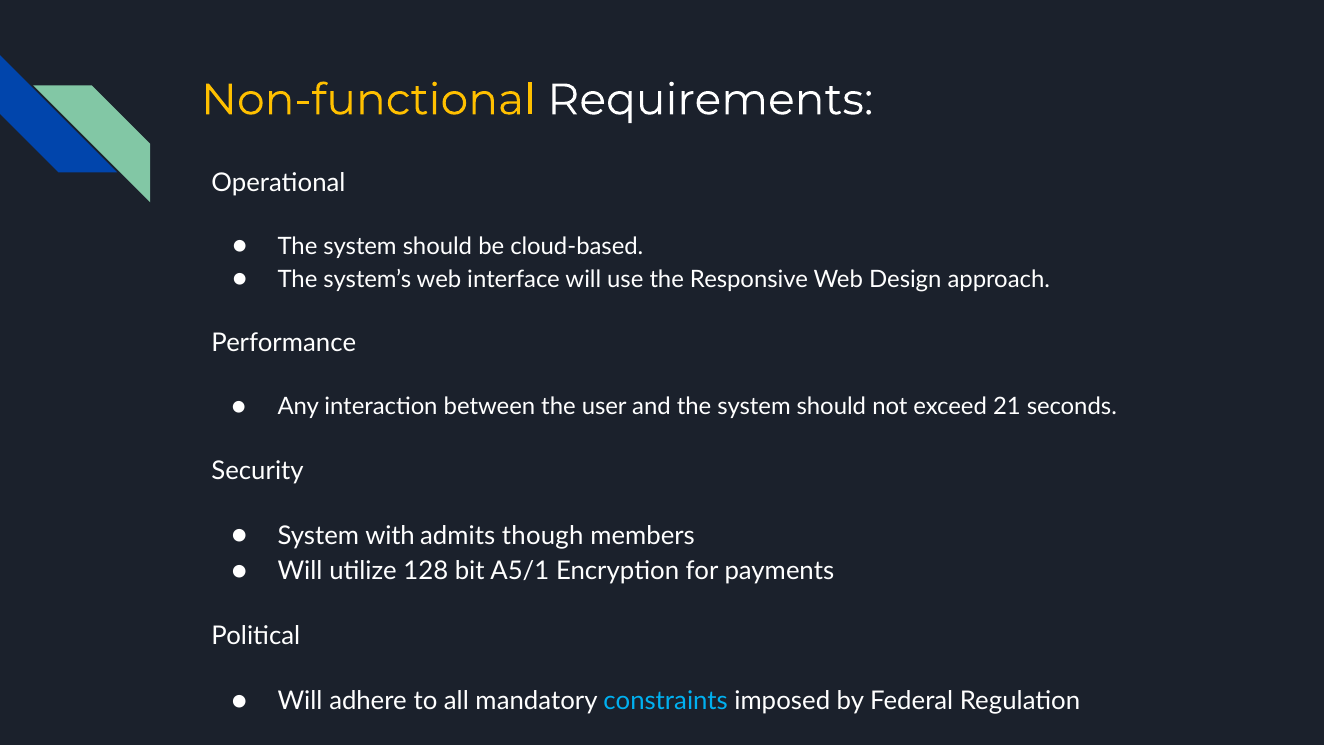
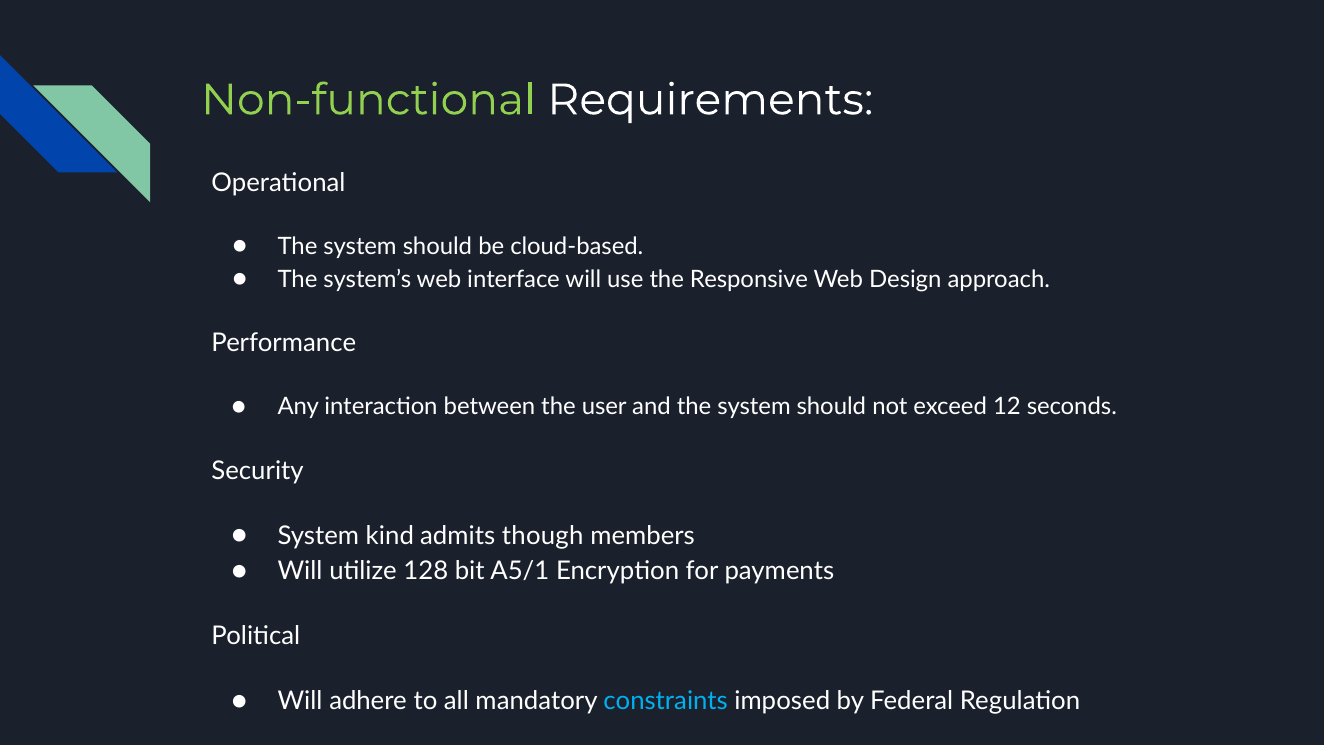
Non-functional colour: yellow -> light green
21: 21 -> 12
with: with -> kind
